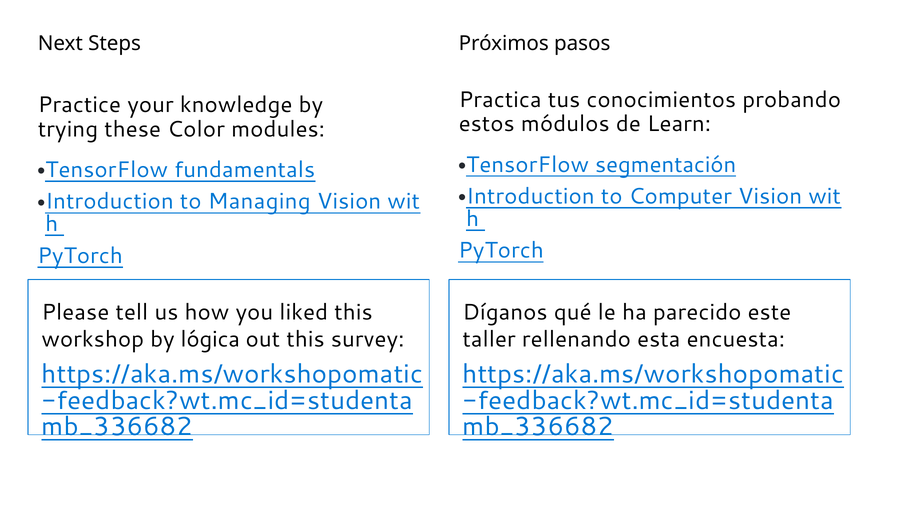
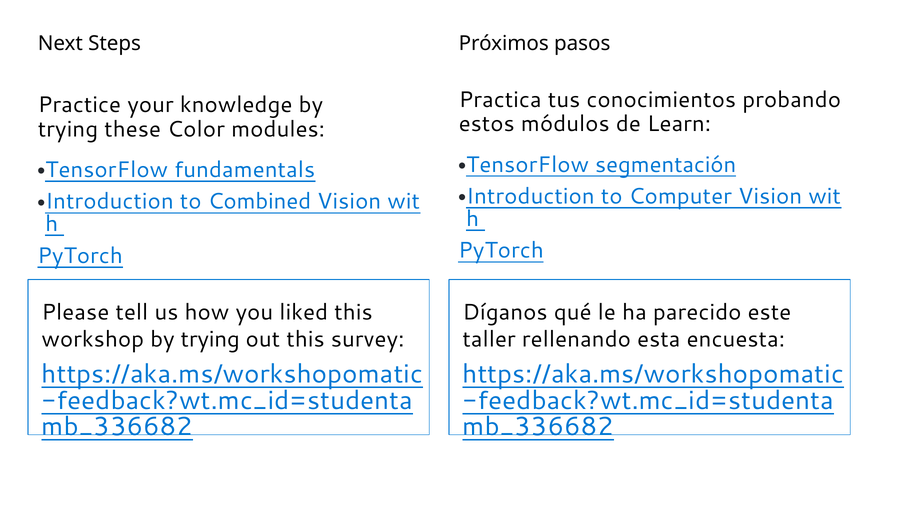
Managing: Managing -> Combined
workshop by lógica: lógica -> trying
